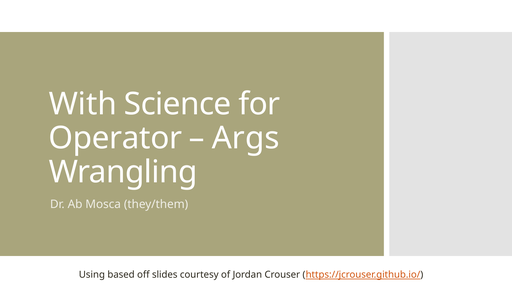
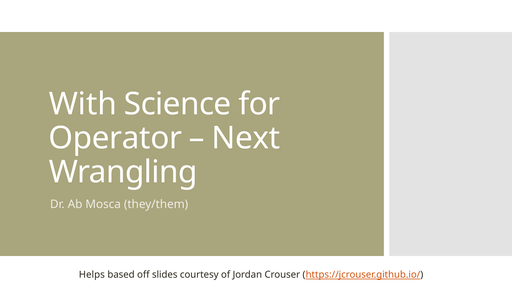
Args: Args -> Next
Using: Using -> Helps
